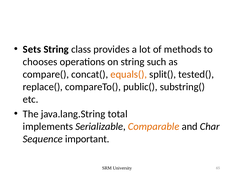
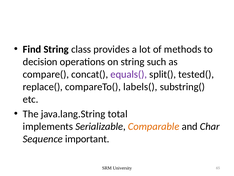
Sets: Sets -> Find
chooses: chooses -> decision
equals( colour: orange -> purple
public(: public( -> labels(
